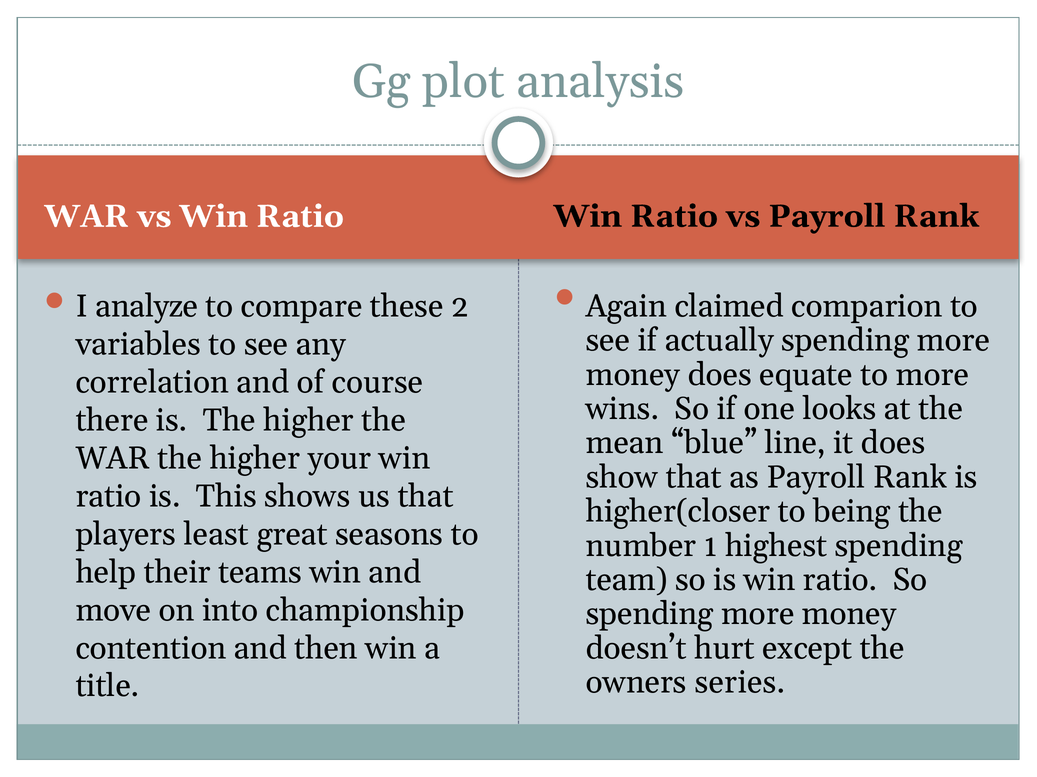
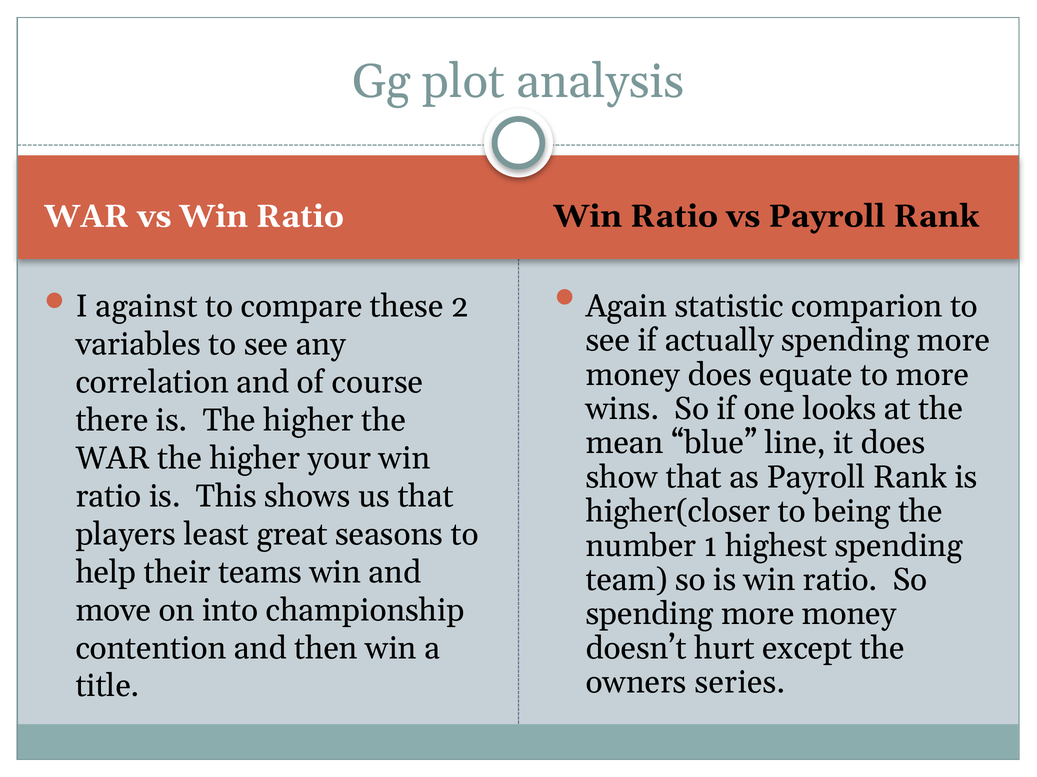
claimed: claimed -> statistic
analyze: analyze -> against
